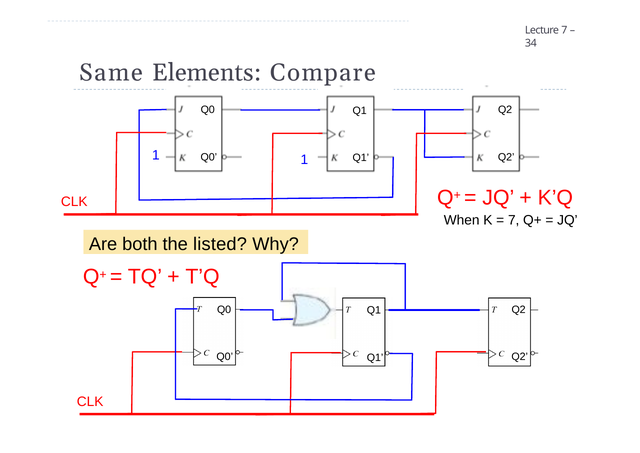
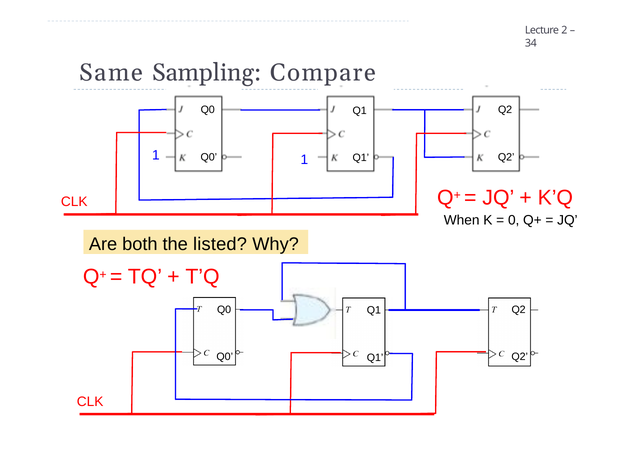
Lecture 7: 7 -> 2
Elements: Elements -> Sampling
7 at (514, 220): 7 -> 0
